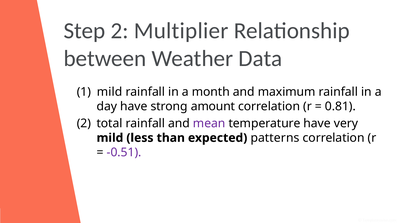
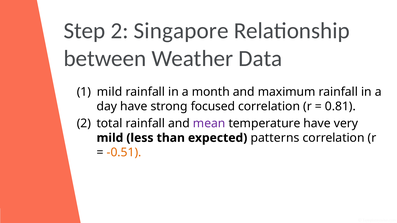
Multiplier: Multiplier -> Singapore
amount: amount -> focused
-0.51 colour: purple -> orange
